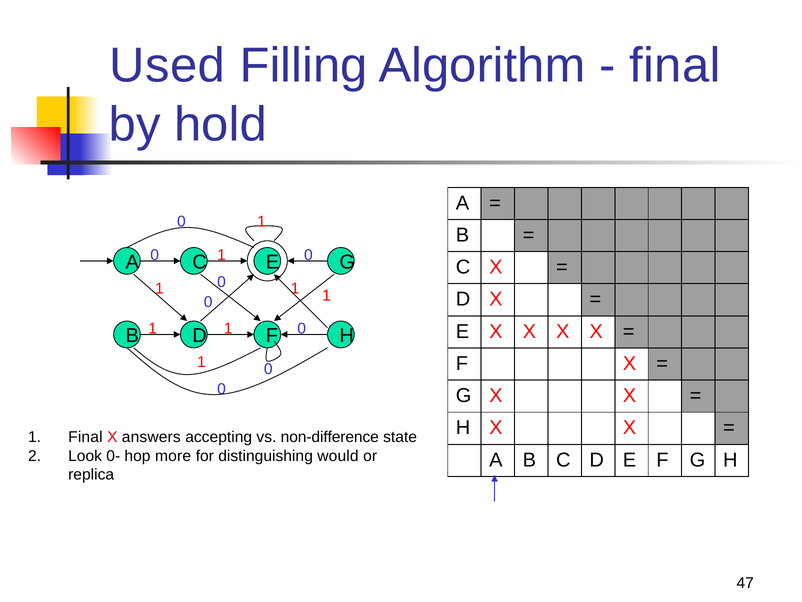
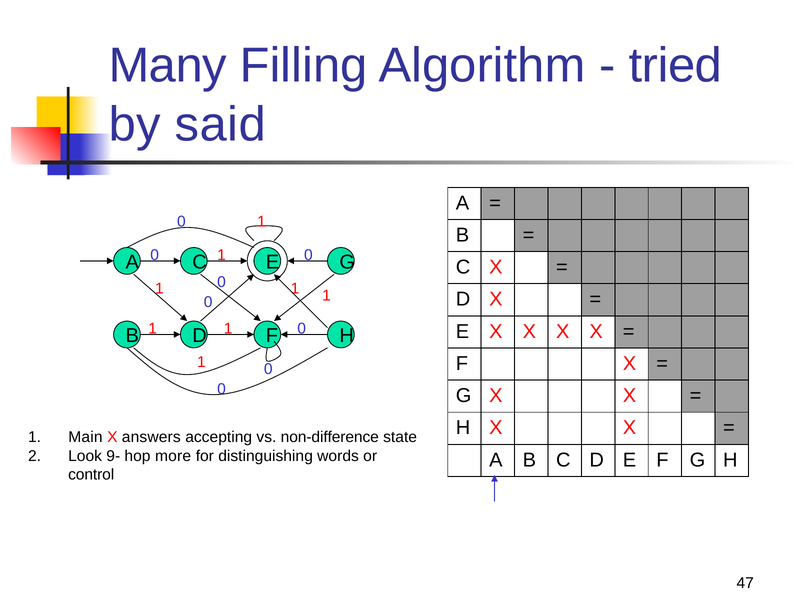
Used: Used -> Many
final at (675, 66): final -> tried
hold: hold -> said
1 Final: Final -> Main
0-: 0- -> 9-
would: would -> words
replica: replica -> control
